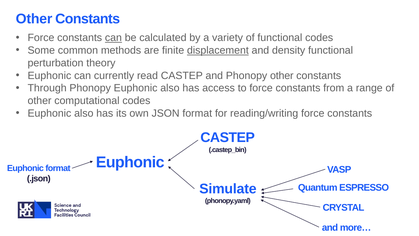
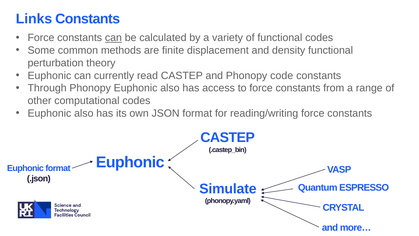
Other at (34, 19): Other -> Links
displacement underline: present -> none
Phonopy other: other -> code
